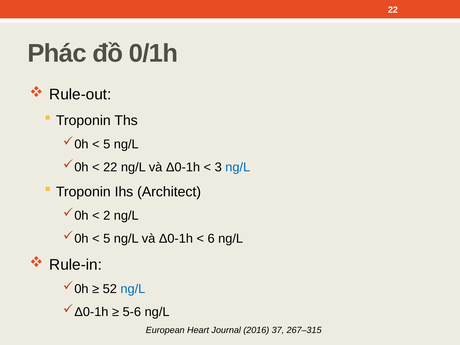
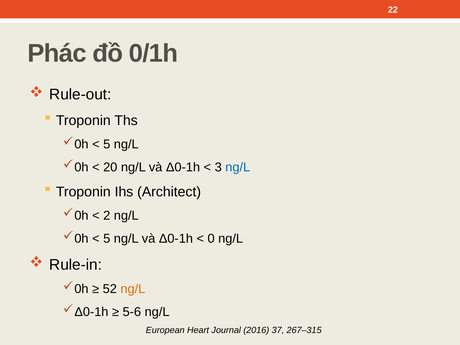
22 at (110, 167): 22 -> 20
6: 6 -> 0
ng/L at (133, 289) colour: blue -> orange
